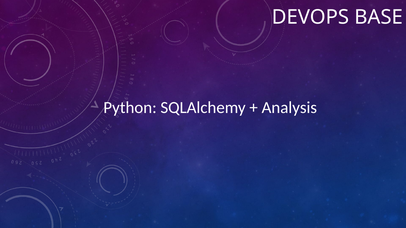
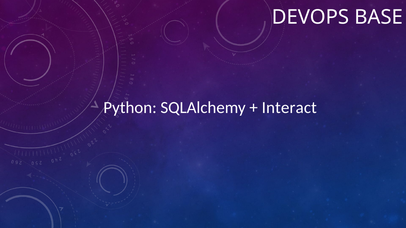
Analysis: Analysis -> Interact
